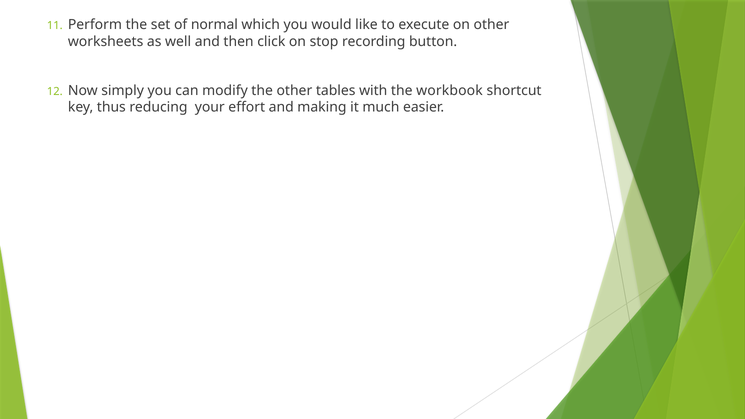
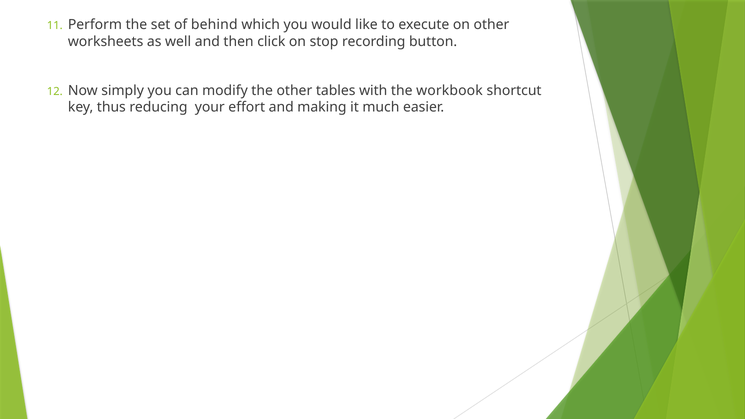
normal: normal -> behind
